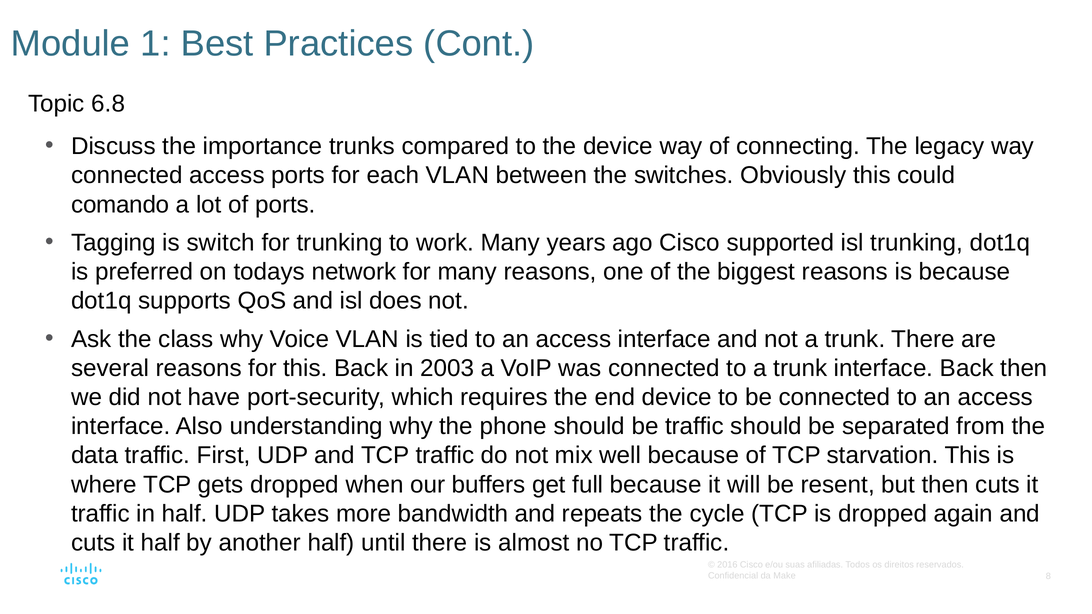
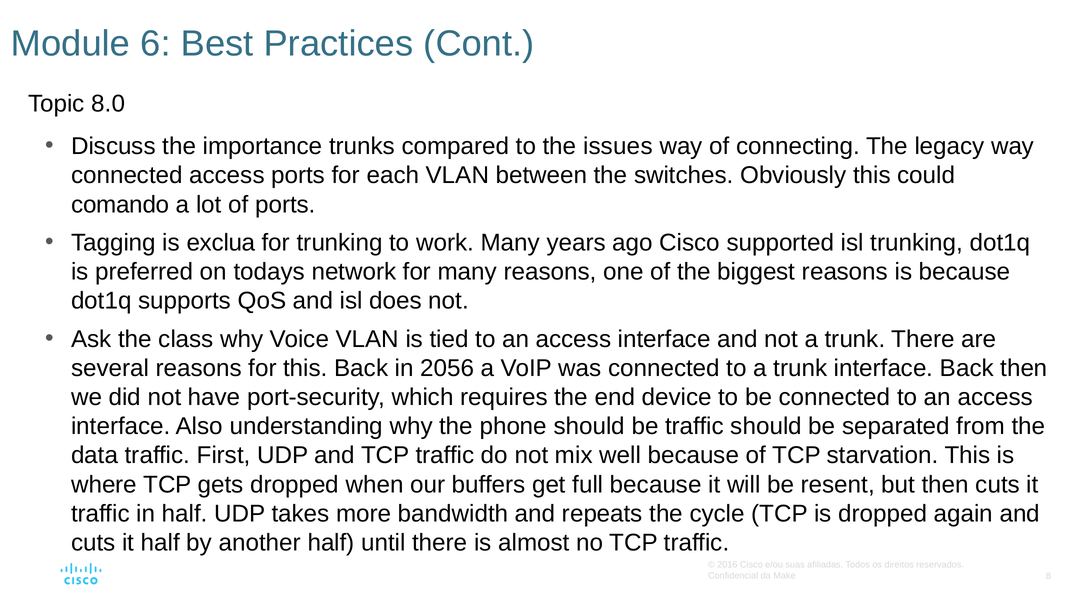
1: 1 -> 6
6.8: 6.8 -> 8.0
the device: device -> issues
switch: switch -> exclua
2003: 2003 -> 2056
